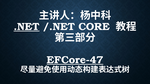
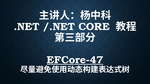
.NET underline: present -> none
